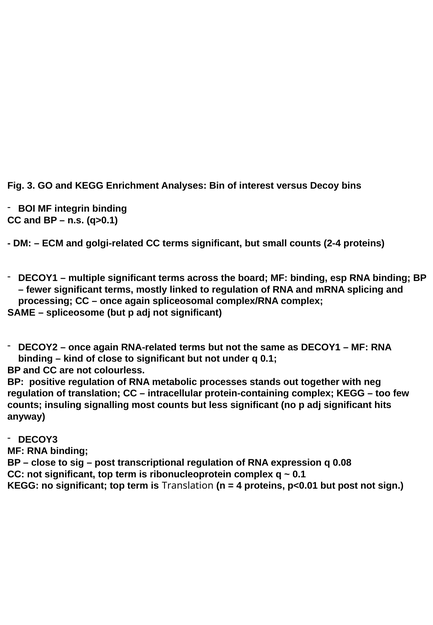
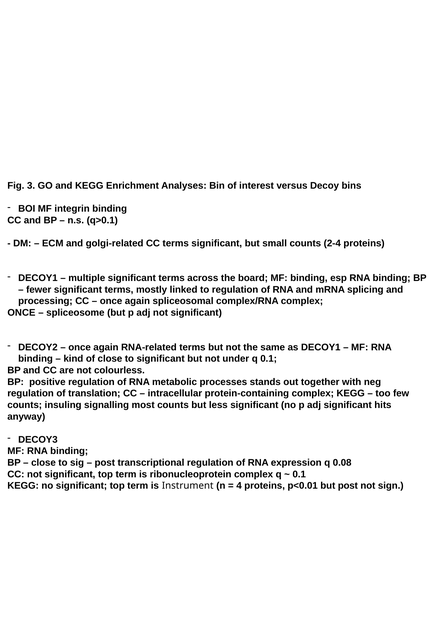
SAME at (21, 313): SAME -> ONCE
is Translation: Translation -> Instrument
